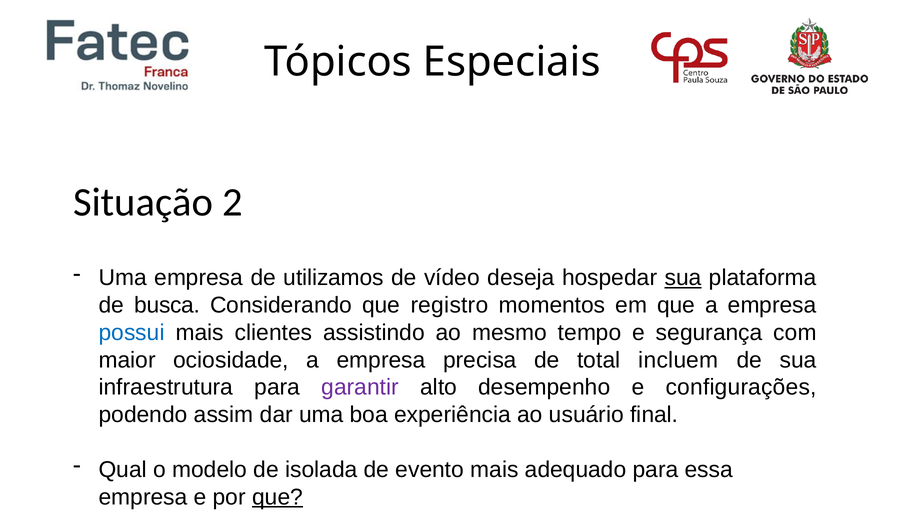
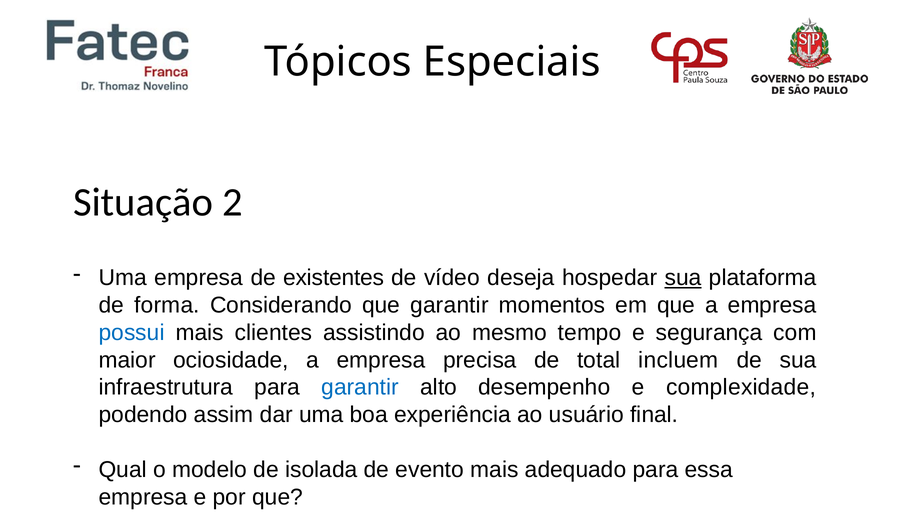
utilizamos: utilizamos -> existentes
busca: busca -> forma
que registro: registro -> garantir
garantir at (360, 387) colour: purple -> blue
configurações: configurações -> complexidade
que at (278, 497) underline: present -> none
